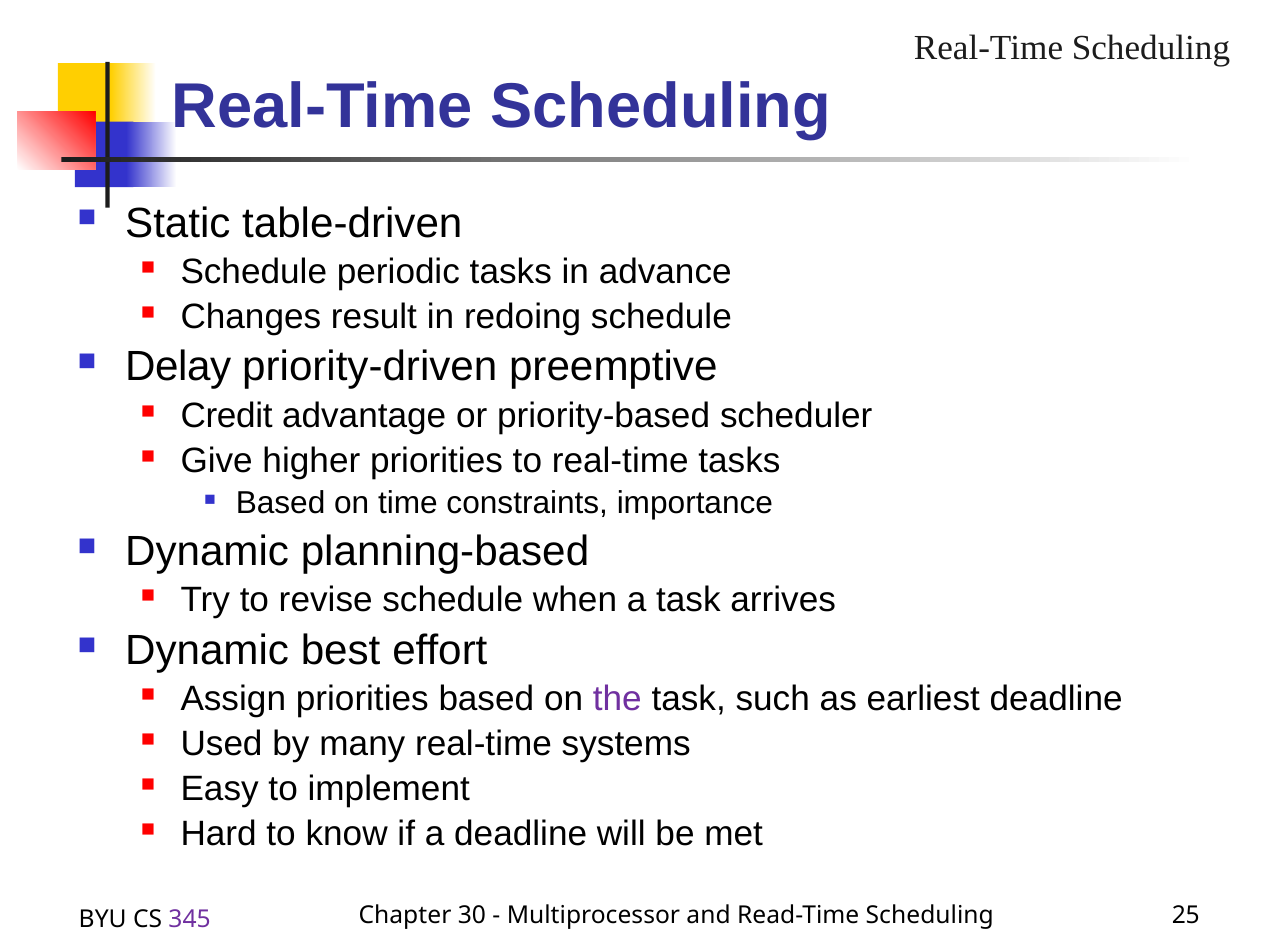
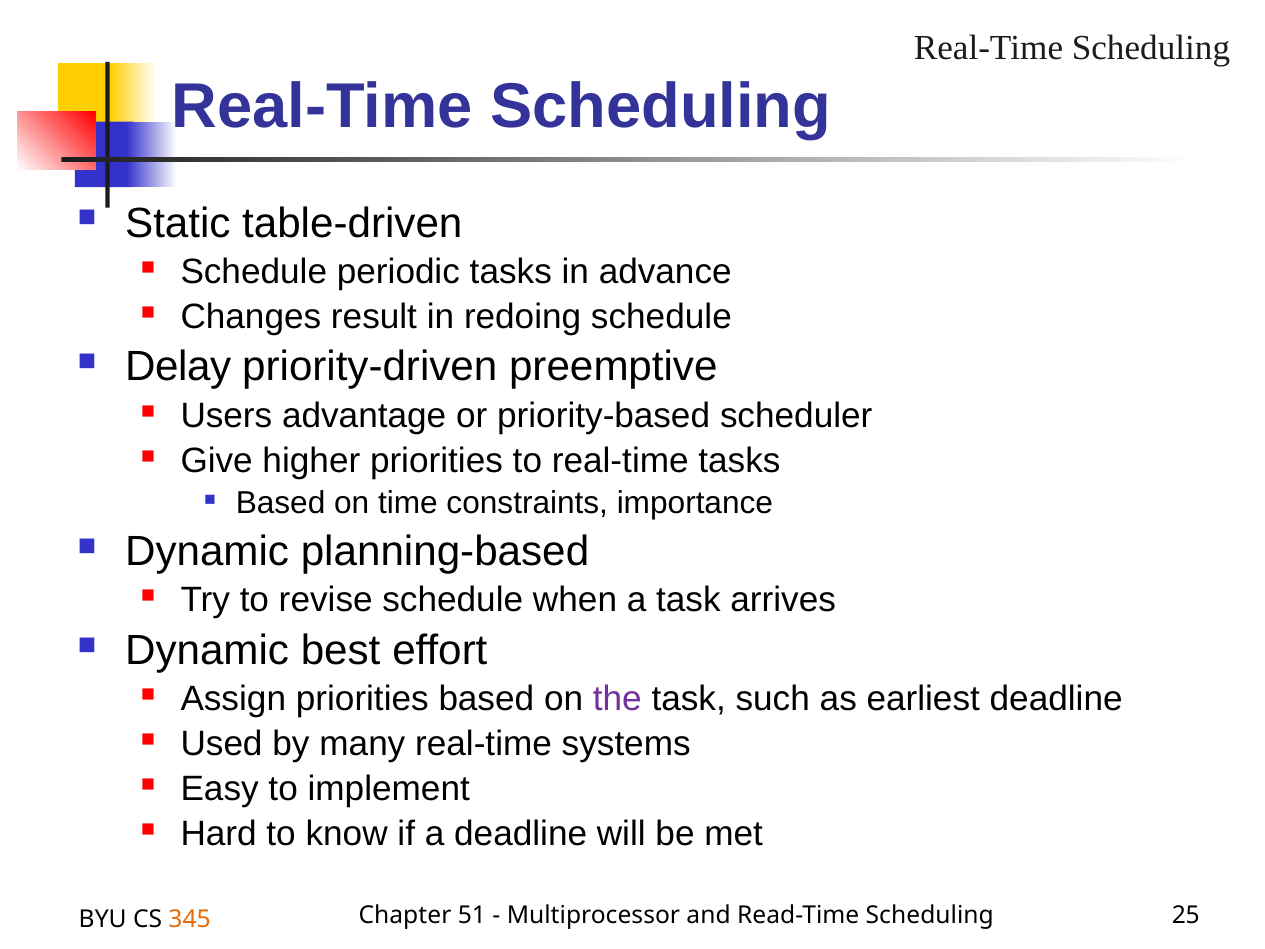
Credit: Credit -> Users
30: 30 -> 51
345 colour: purple -> orange
